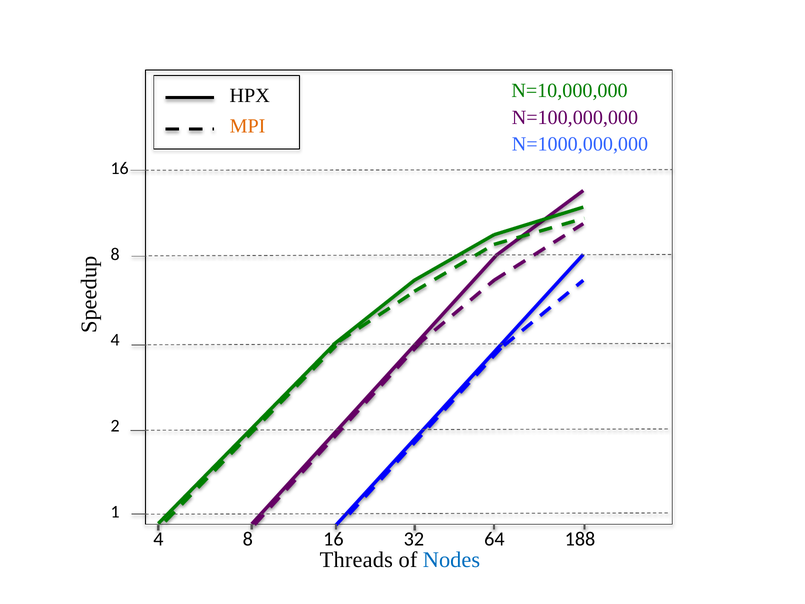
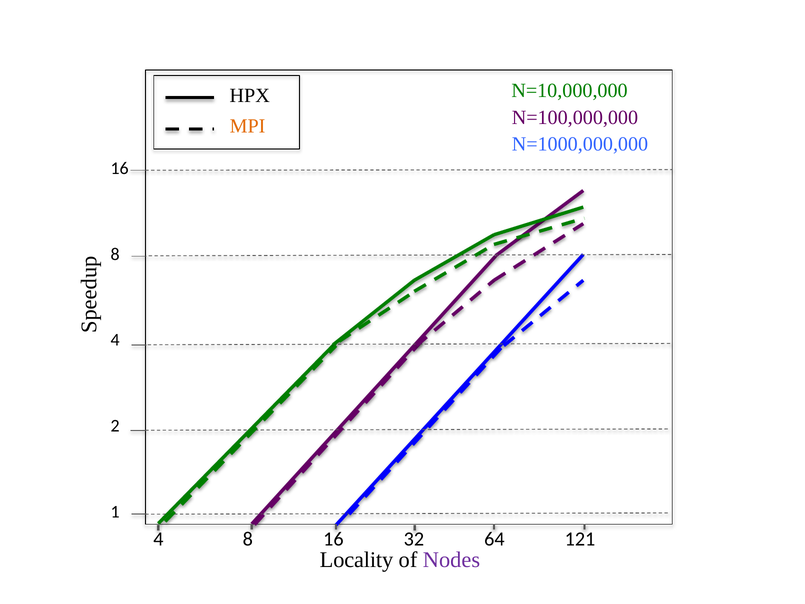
188: 188 -> 121
Threads: Threads -> Locality
Nodes colour: blue -> purple
